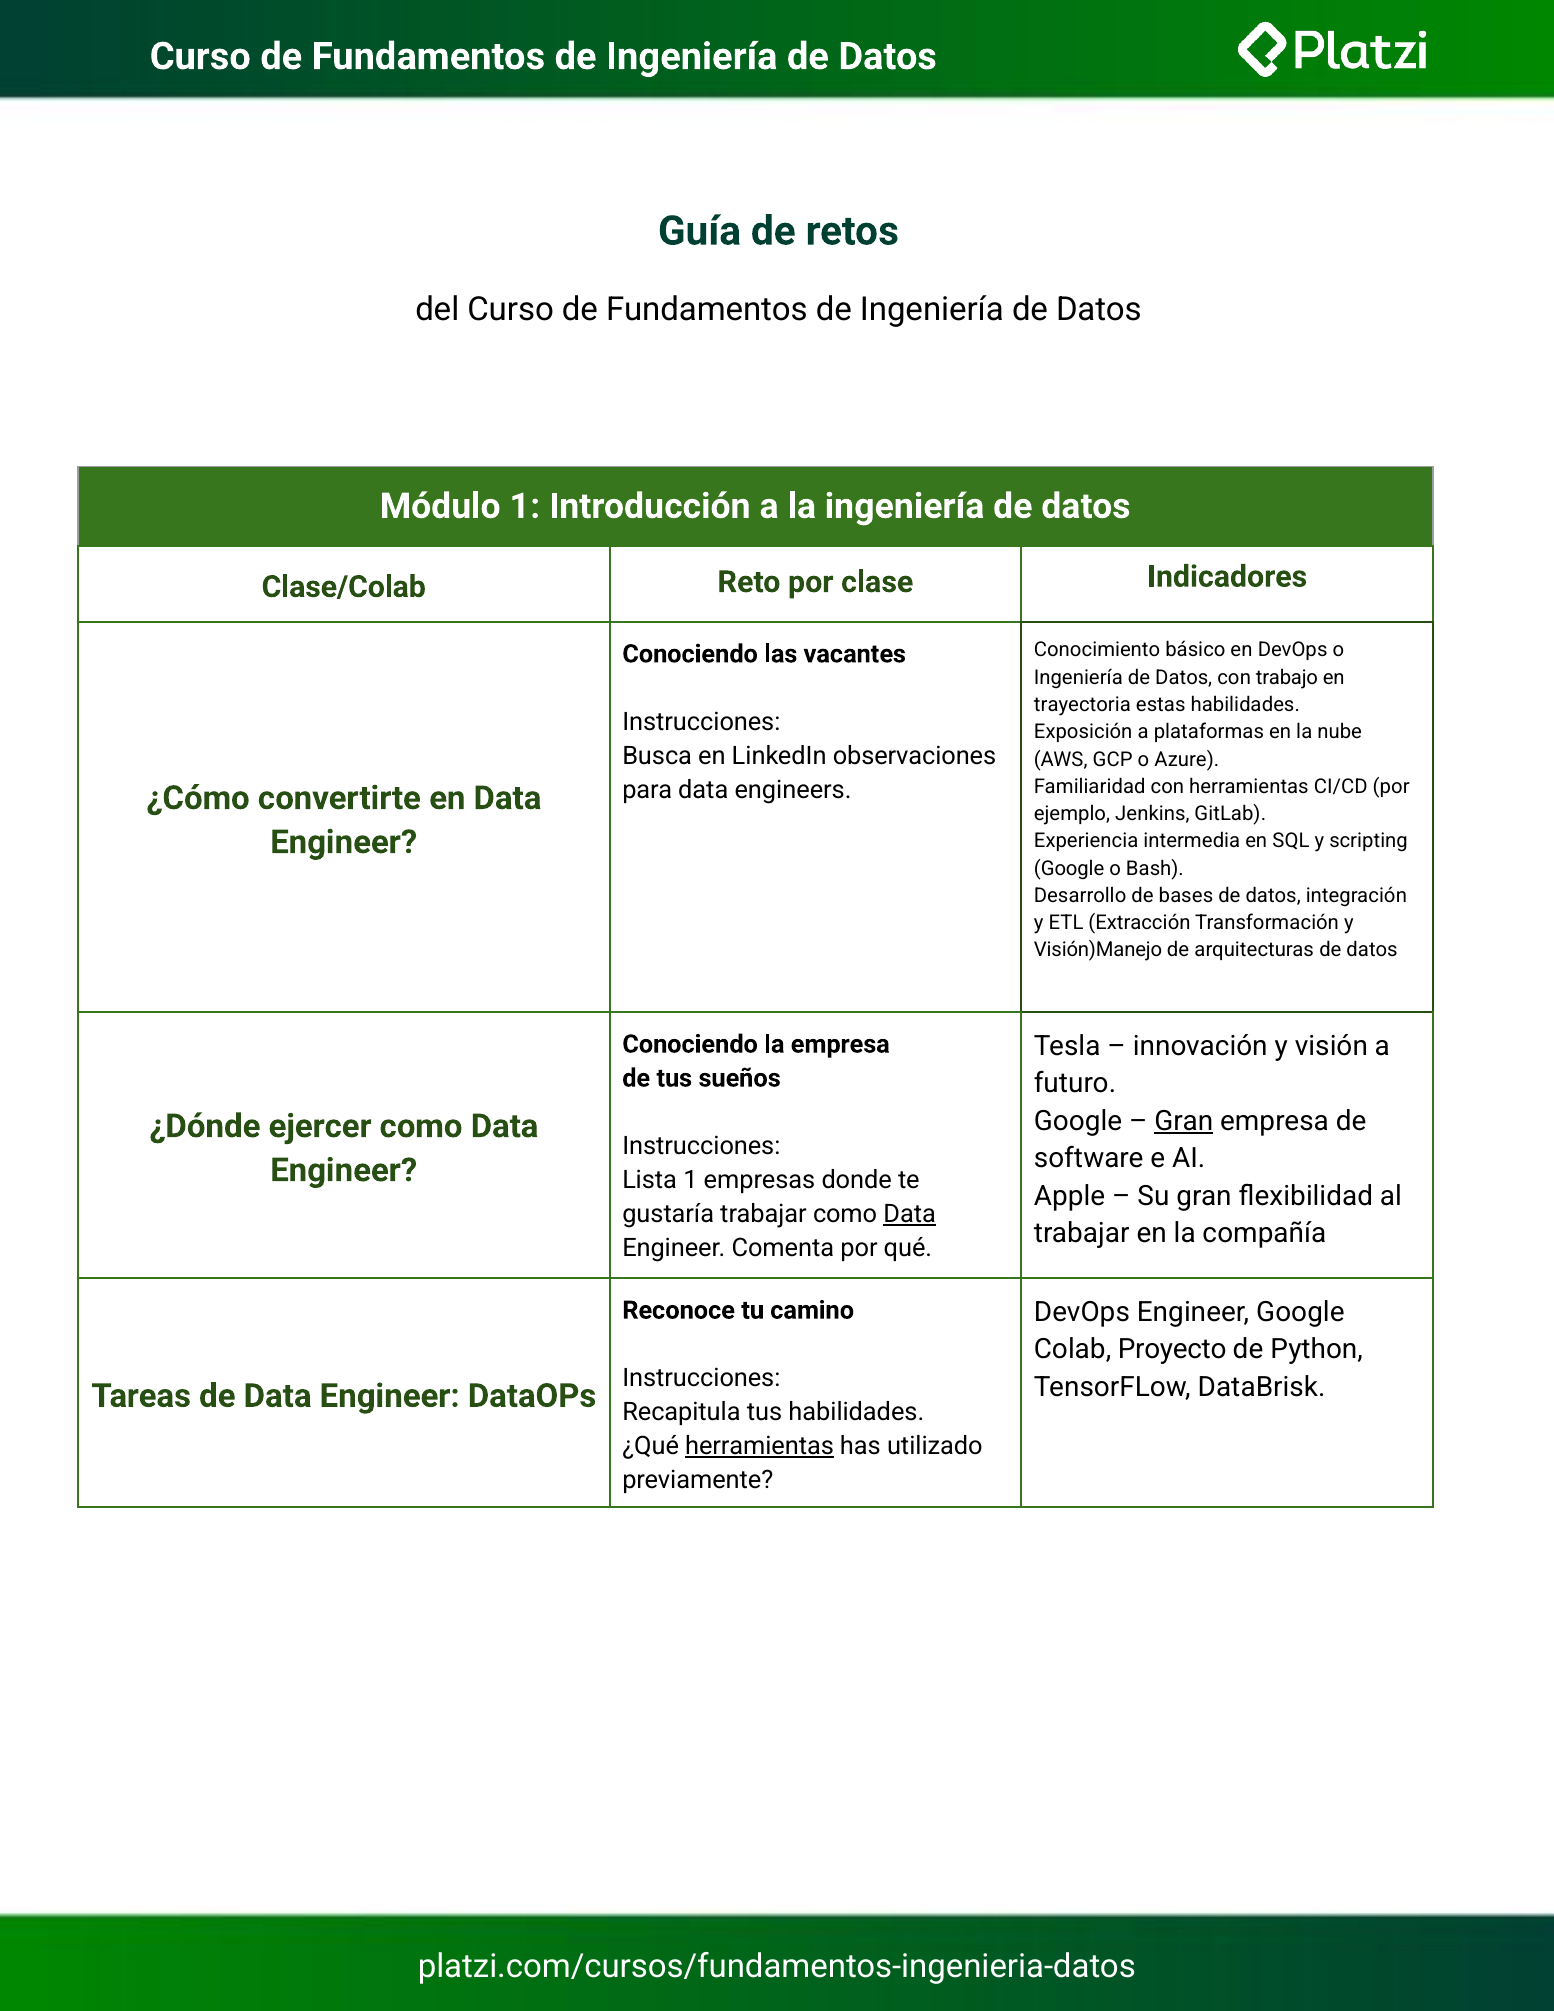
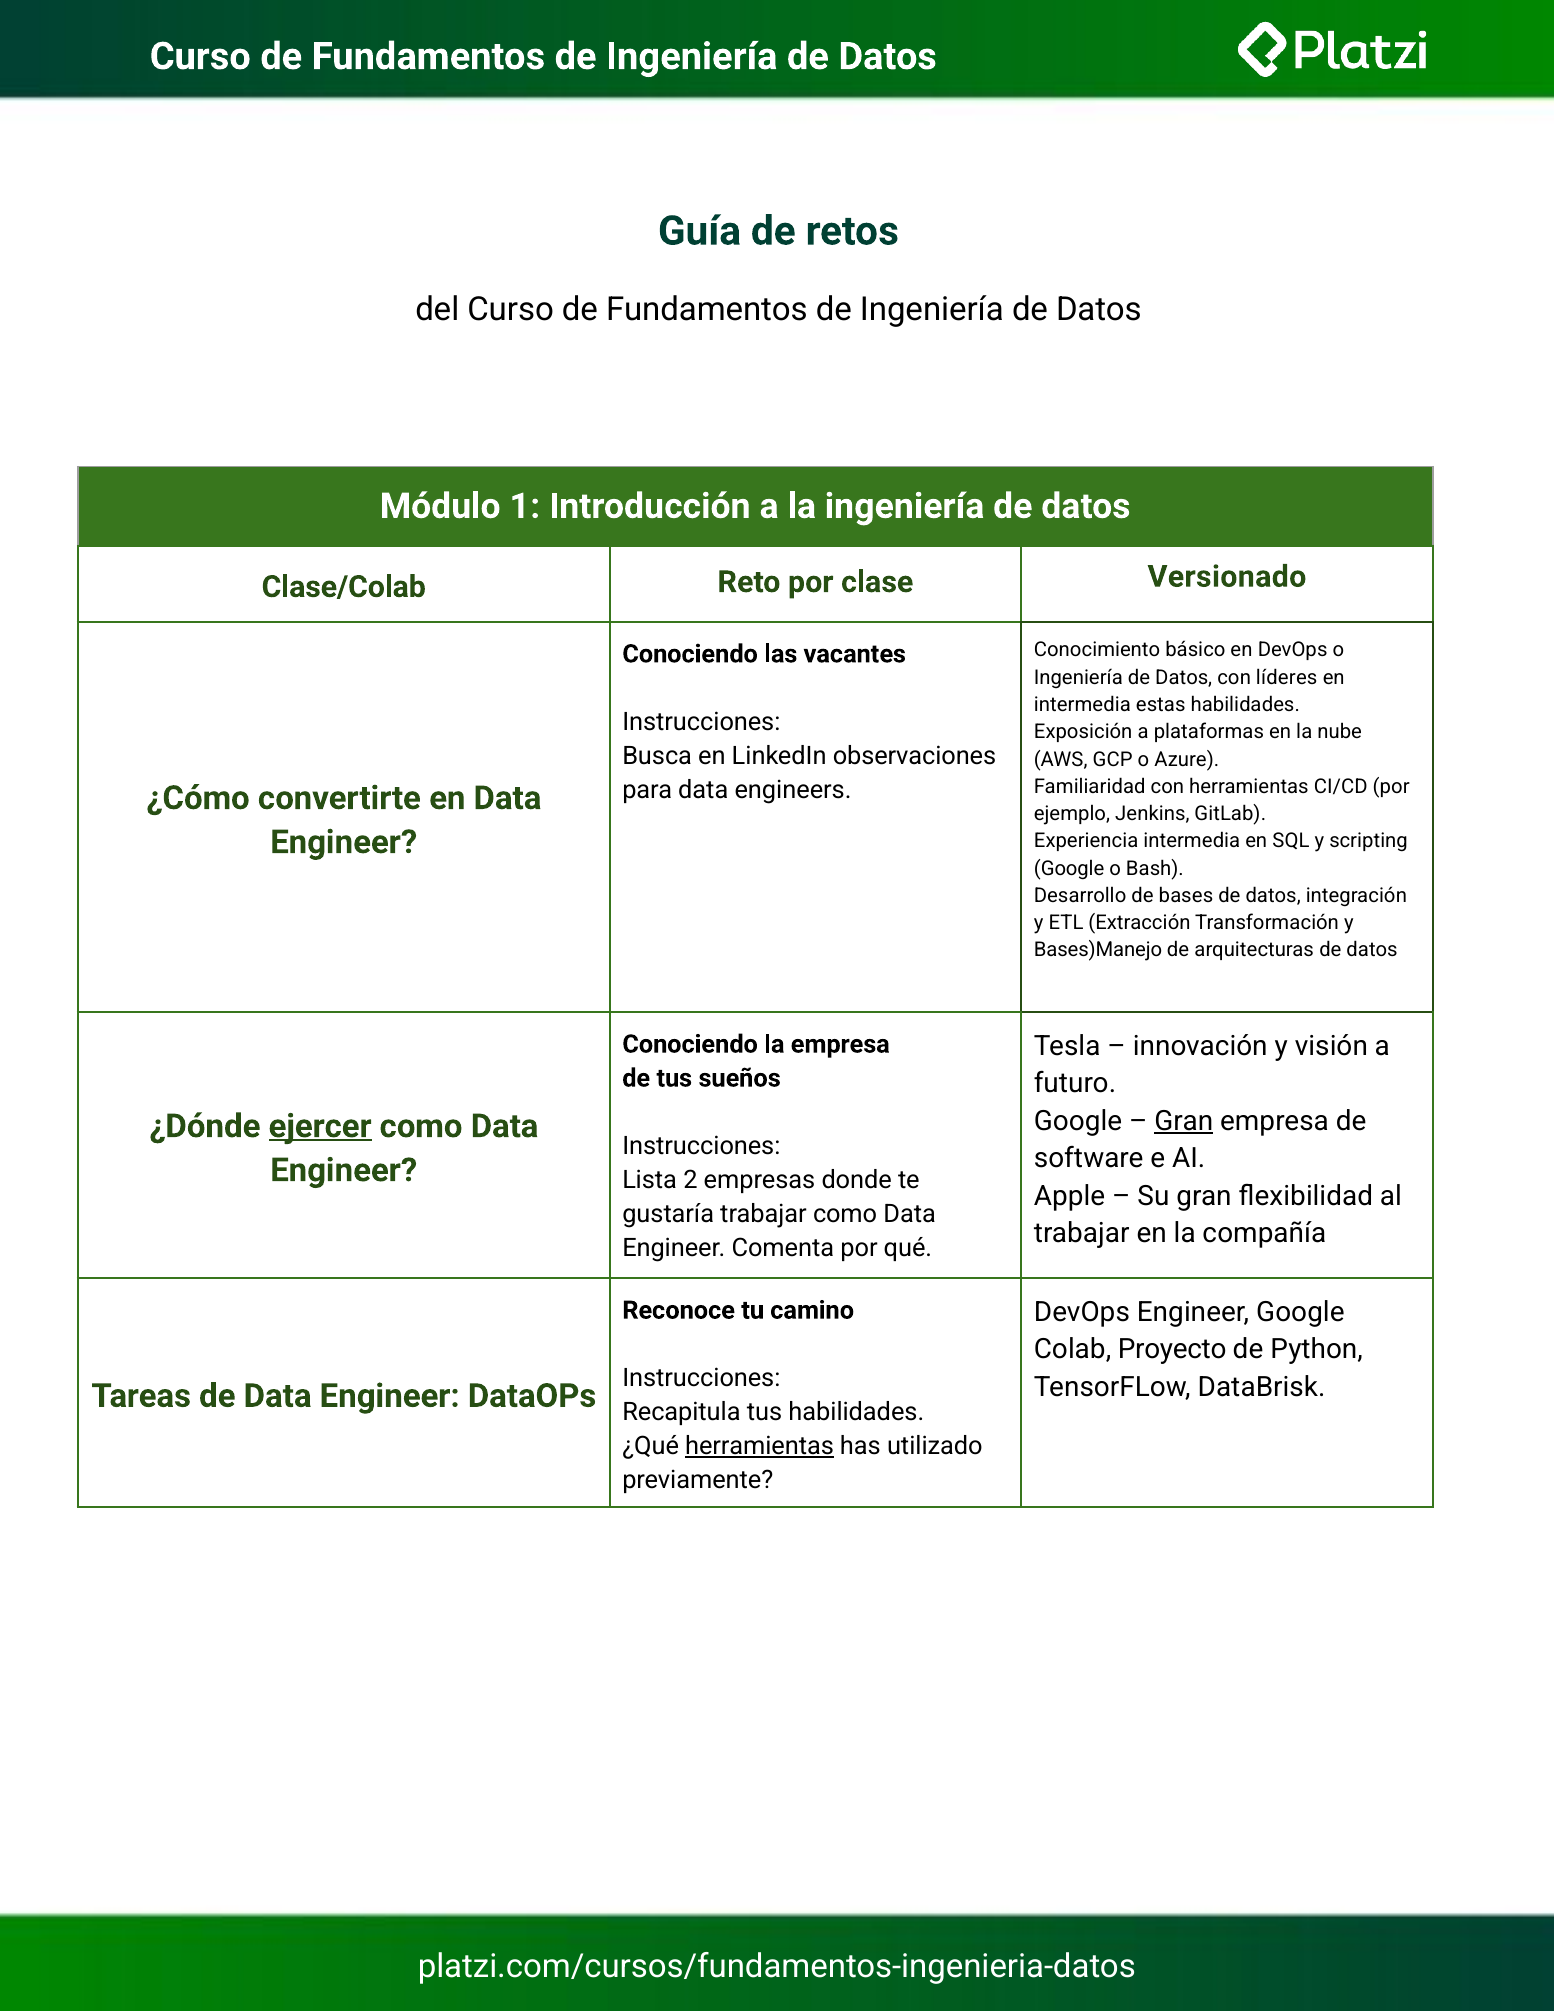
Indicadores: Indicadores -> Versionado
trabajo: trabajo -> líderes
trayectoria at (1082, 705): trayectoria -> intermedia
Visión)Manejo: Visión)Manejo -> Bases)Manejo
ejercer underline: none -> present
Lista 1: 1 -> 2
Data at (910, 1214) underline: present -> none
